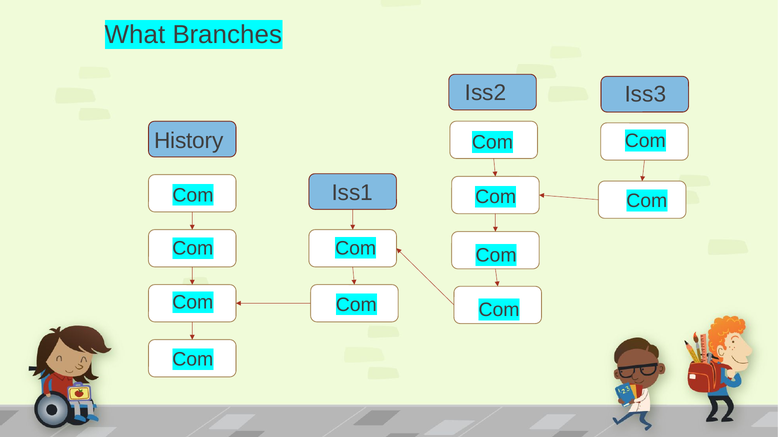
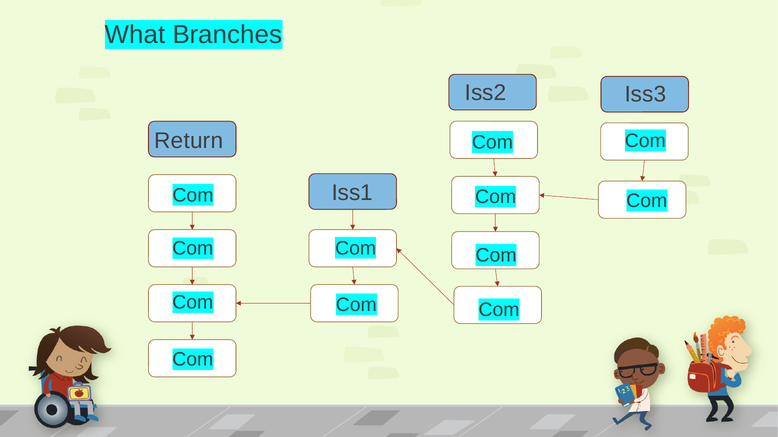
History: History -> Return
